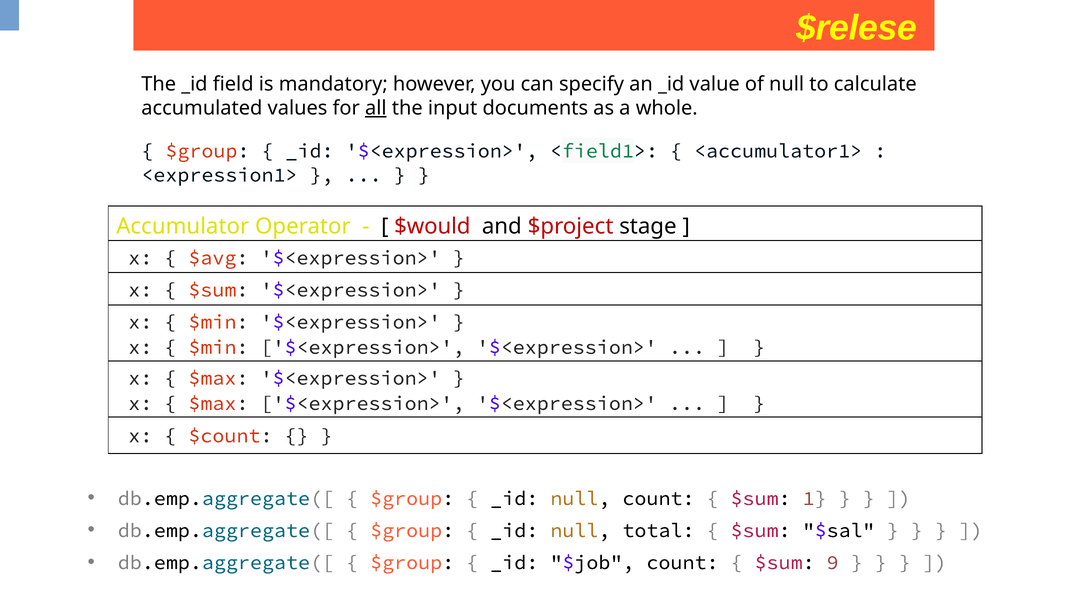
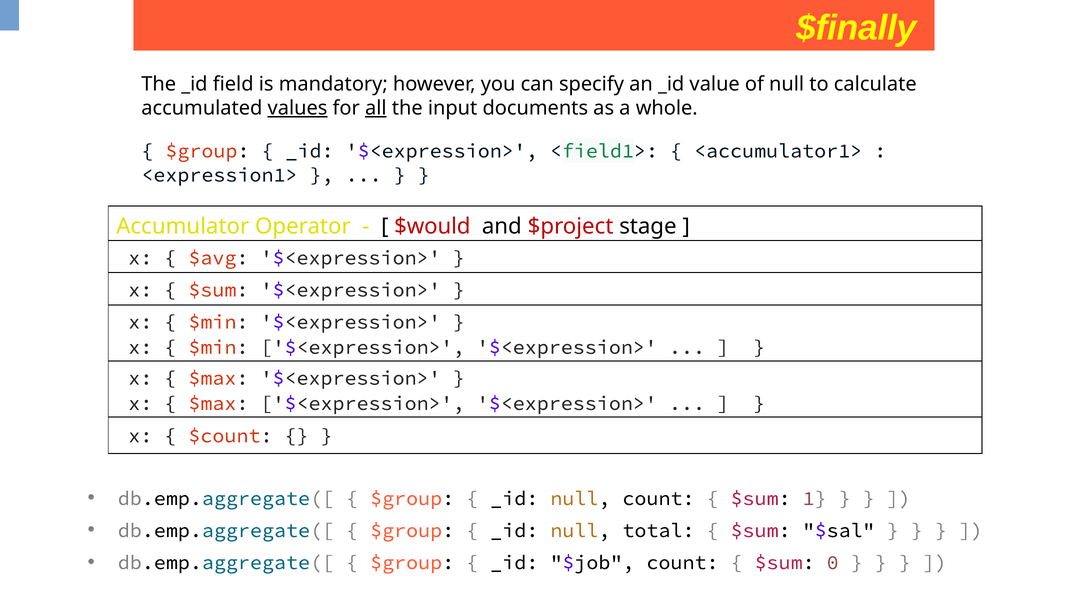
$relese: $relese -> $finally
values underline: none -> present
9: 9 -> 0
